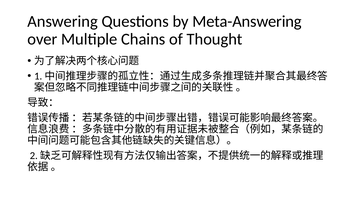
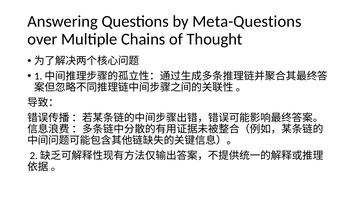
Meta-Answering: Meta-Answering -> Meta-Questions
